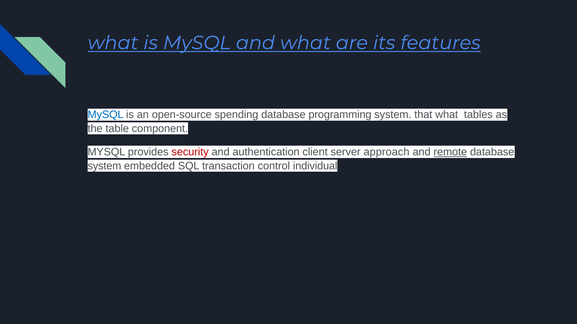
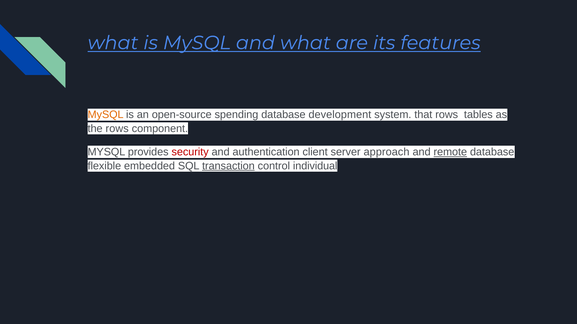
MySQL at (106, 115) colour: blue -> orange
programming: programming -> development
that what: what -> rows
the table: table -> rows
system at (104, 166): system -> flexible
transaction underline: none -> present
